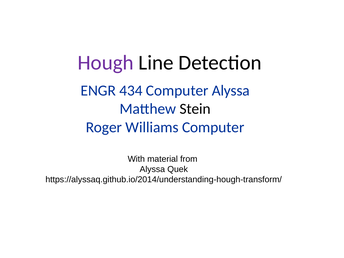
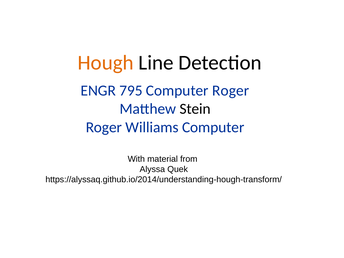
Hough colour: purple -> orange
434: 434 -> 795
Computer Alyssa: Alyssa -> Roger
